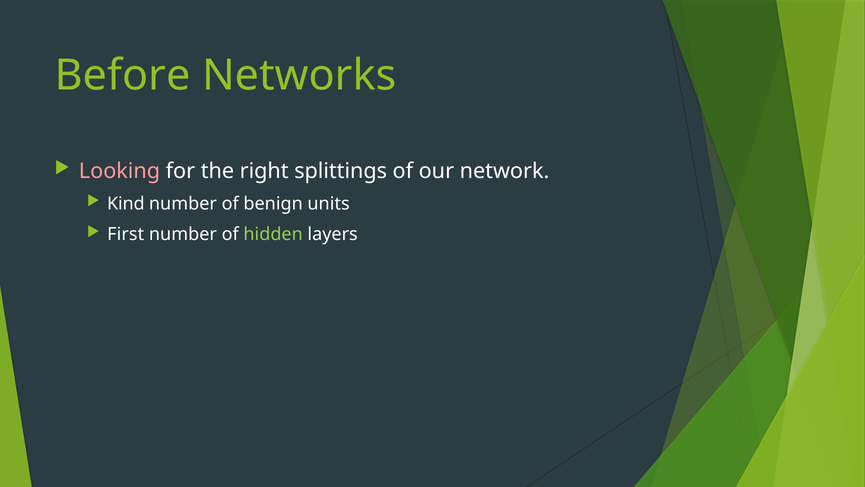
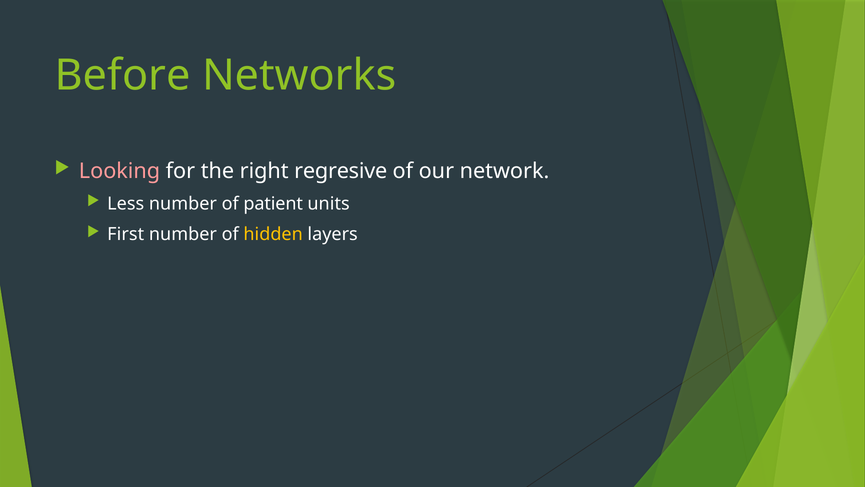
splittings: splittings -> regresive
Kind: Kind -> Less
benign: benign -> patient
hidden colour: light green -> yellow
